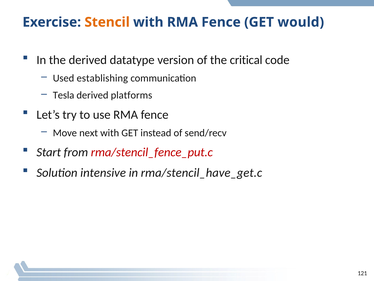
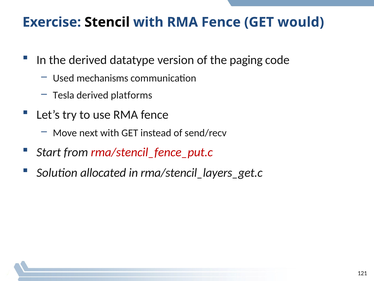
Stencil colour: orange -> black
critical: critical -> paging
establishing: establishing -> mechanisms
intensive: intensive -> allocated
rma/stencil_have_get.c: rma/stencil_have_get.c -> rma/stencil_layers_get.c
